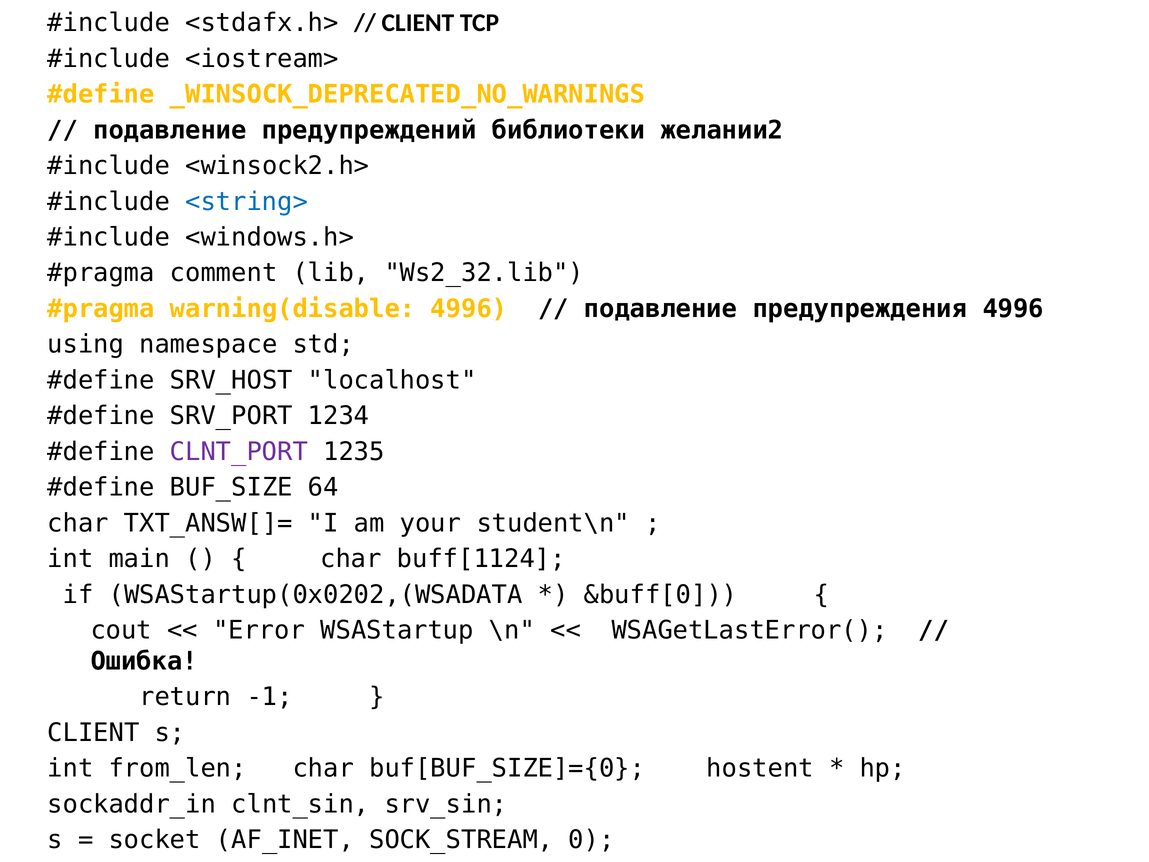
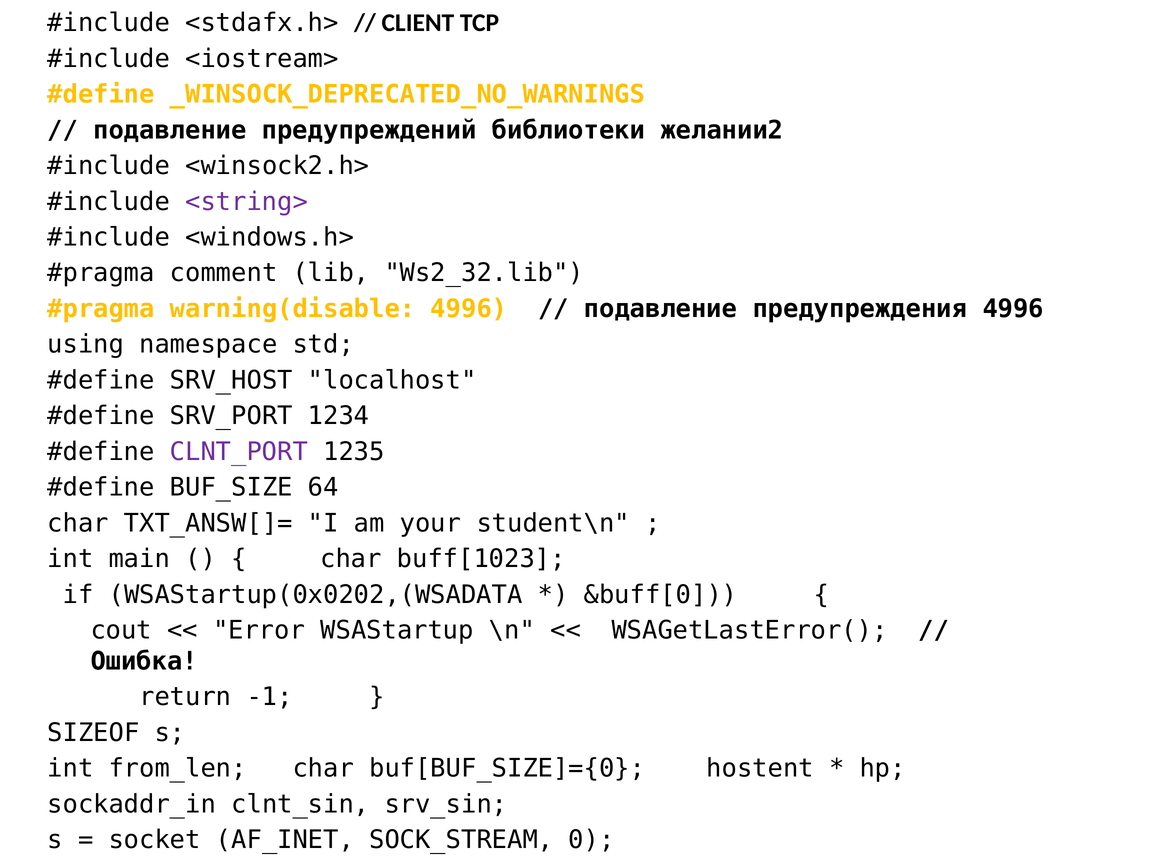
<string> colour: blue -> purple
buff[1124: buff[1124 -> buff[1023
CLIENT at (93, 732): CLIENT -> SIZEOF
